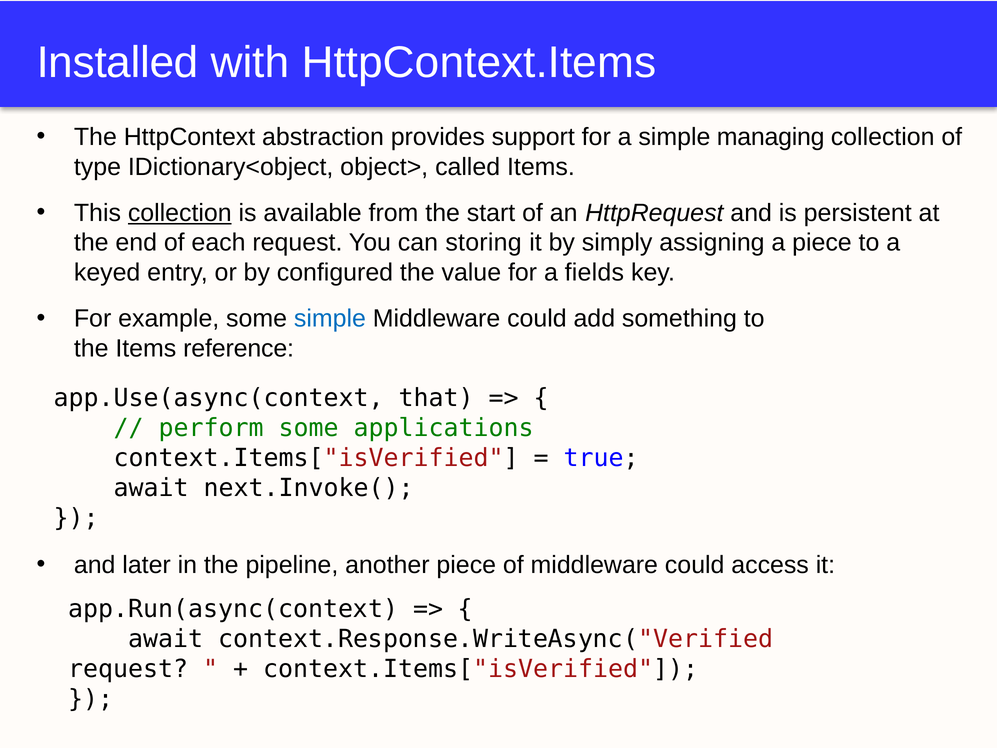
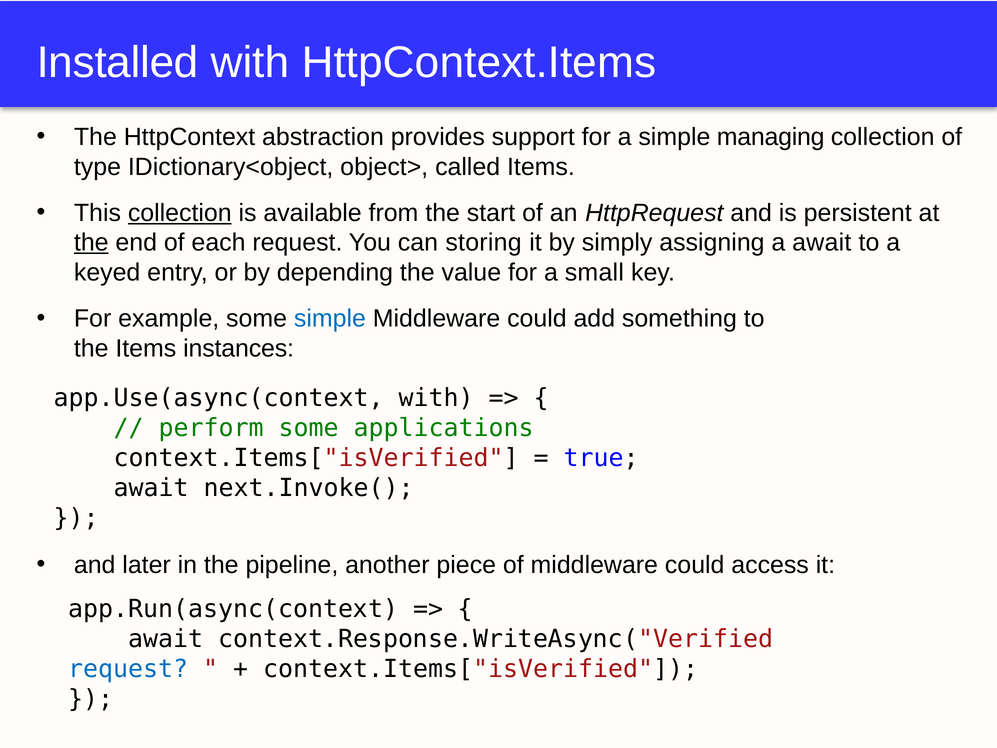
the at (91, 243) underline: none -> present
a piece: piece -> await
configured: configured -> depending
fields: fields -> small
reference: reference -> instances
app.Use(async(context that: that -> with
request at (128, 669) colour: black -> blue
